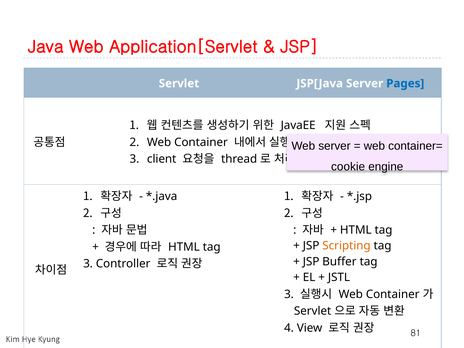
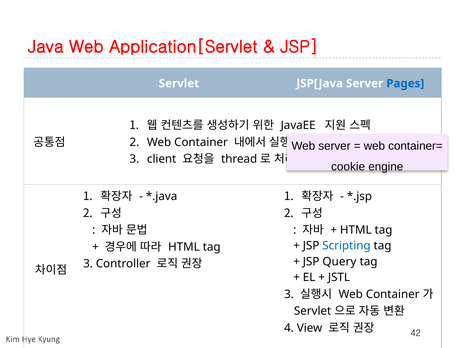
Scripting colour: orange -> blue
Buffer: Buffer -> Query
81: 81 -> 42
